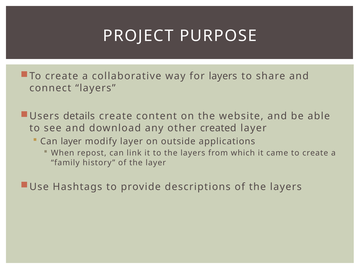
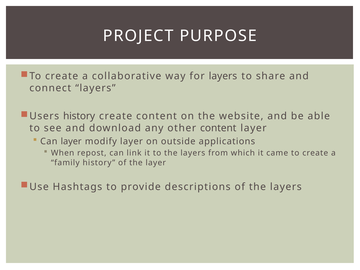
Users details: details -> history
other created: created -> content
